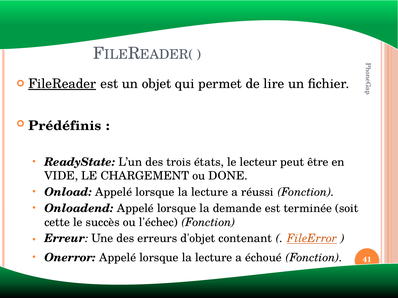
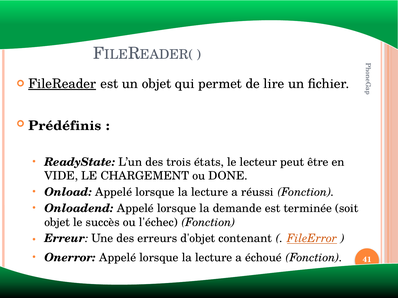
cette at (57, 223): cette -> objet
